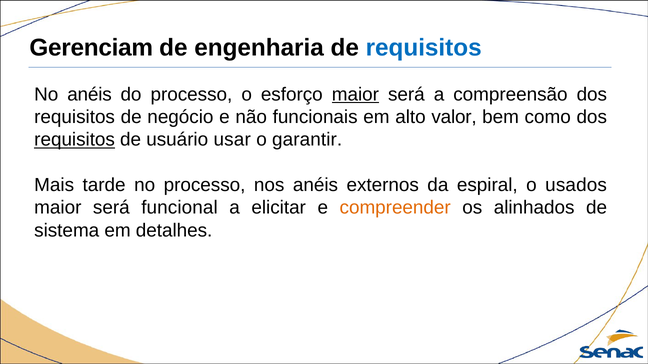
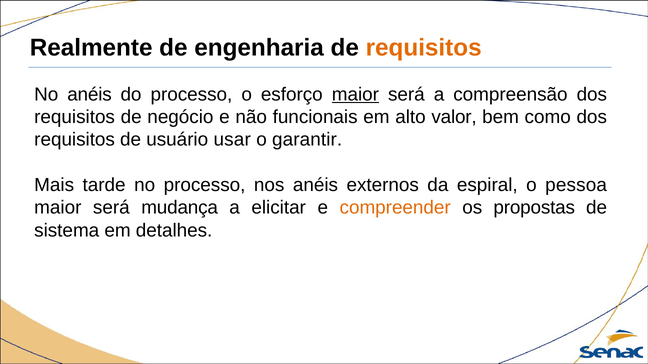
Gerenciam: Gerenciam -> Realmente
requisitos at (424, 48) colour: blue -> orange
requisitos at (75, 140) underline: present -> none
usados: usados -> pessoa
funcional: funcional -> mudança
alinhados: alinhados -> propostas
